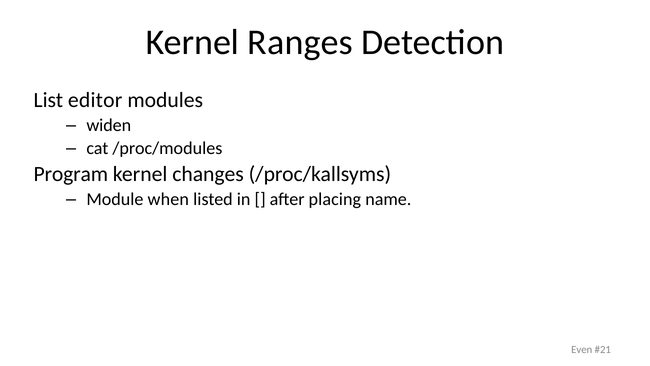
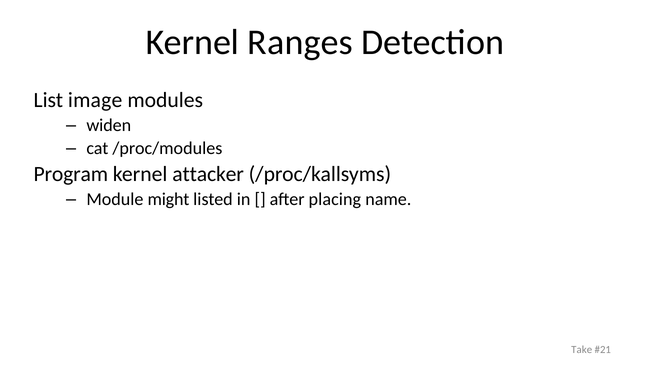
editor: editor -> image
changes: changes -> attacker
when: when -> might
Even: Even -> Take
